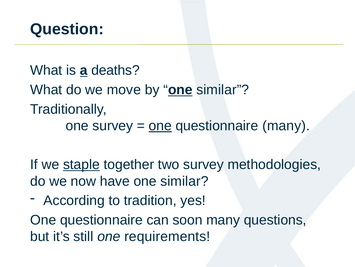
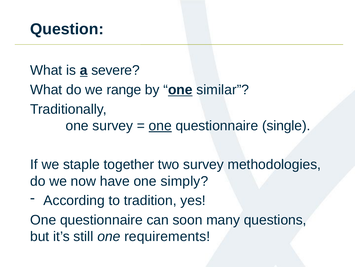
deaths: deaths -> severe
move: move -> range
questionnaire many: many -> single
staple underline: present -> none
have one similar: similar -> simply
